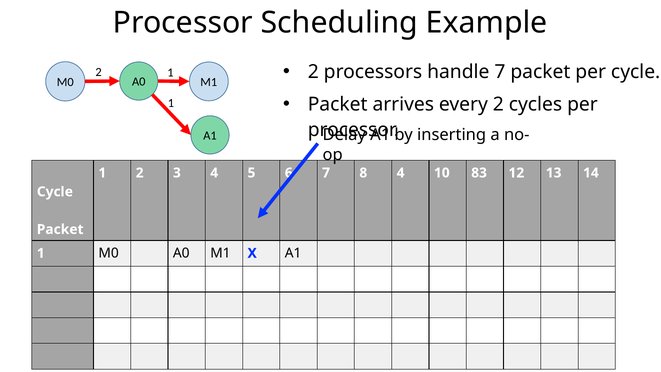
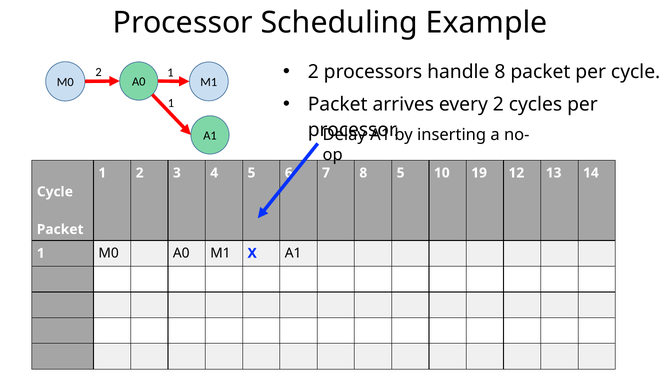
handle 7: 7 -> 8
8 4: 4 -> 5
83: 83 -> 19
